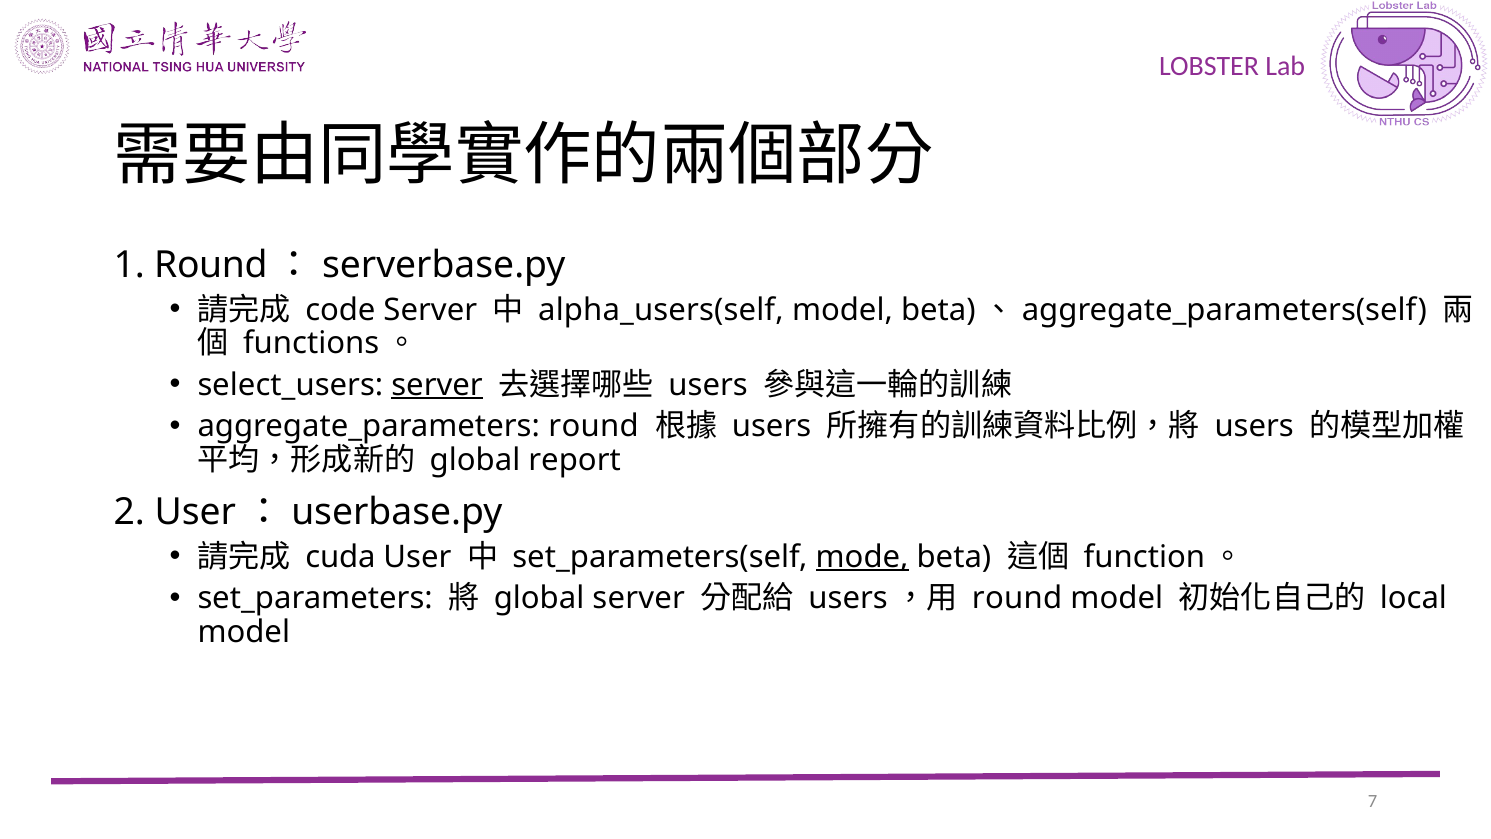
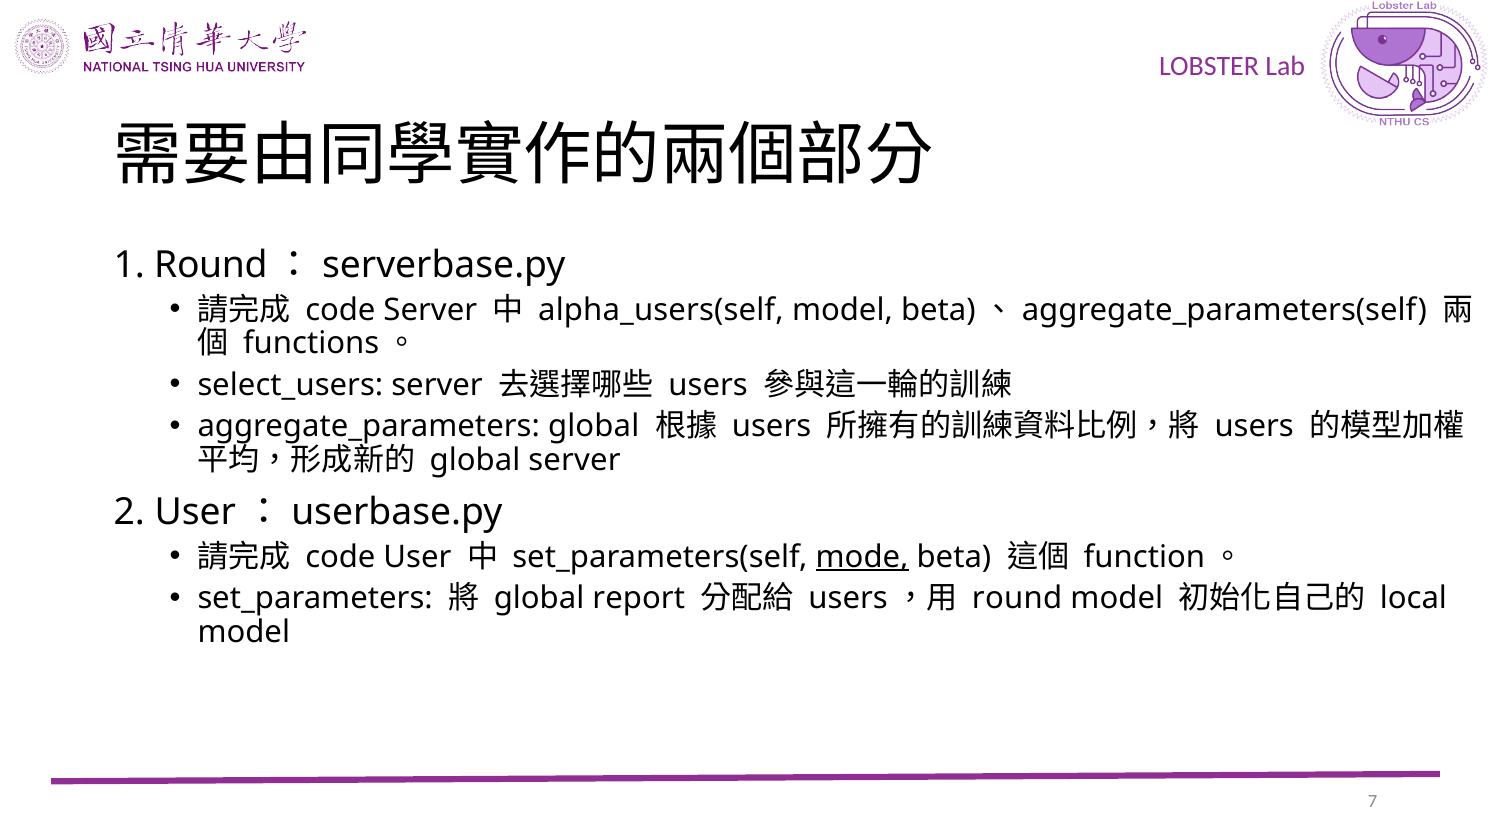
server at (437, 385) underline: present -> none
aggregate_parameters round: round -> global
global report: report -> server
cuda at (340, 557): cuda -> code
global server: server -> report
